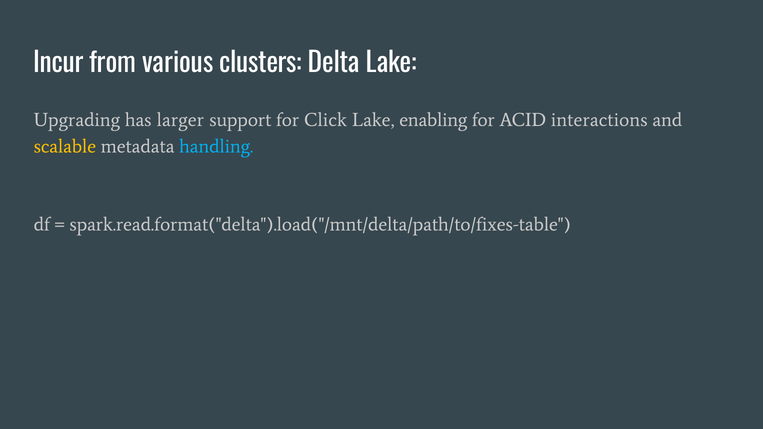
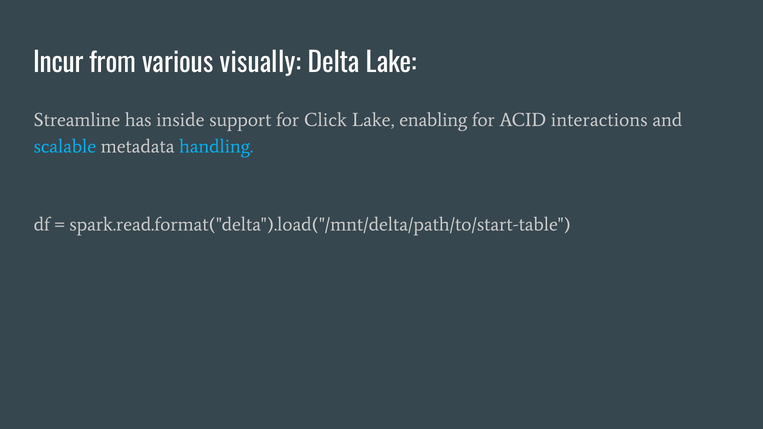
clusters: clusters -> visually
Upgrading: Upgrading -> Streamline
larger: larger -> inside
scalable colour: yellow -> light blue
spark.read.format("delta").load("/mnt/delta/path/to/fixes-table: spark.read.format("delta").load("/mnt/delta/path/to/fixes-table -> spark.read.format("delta").load("/mnt/delta/path/to/start-table
